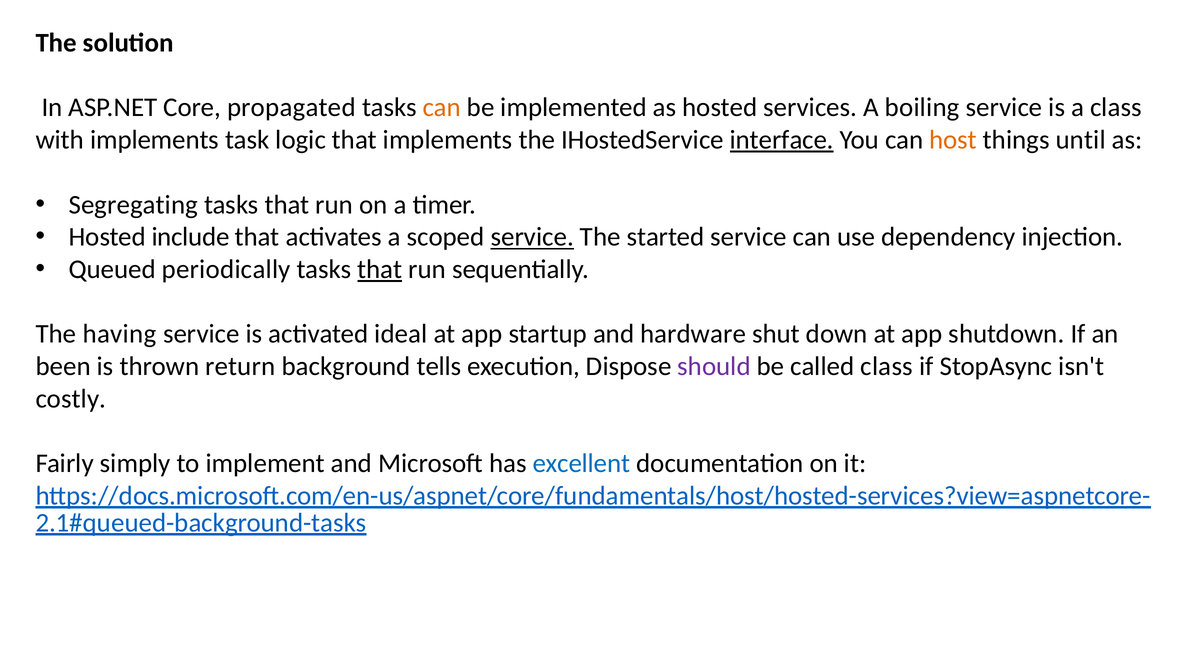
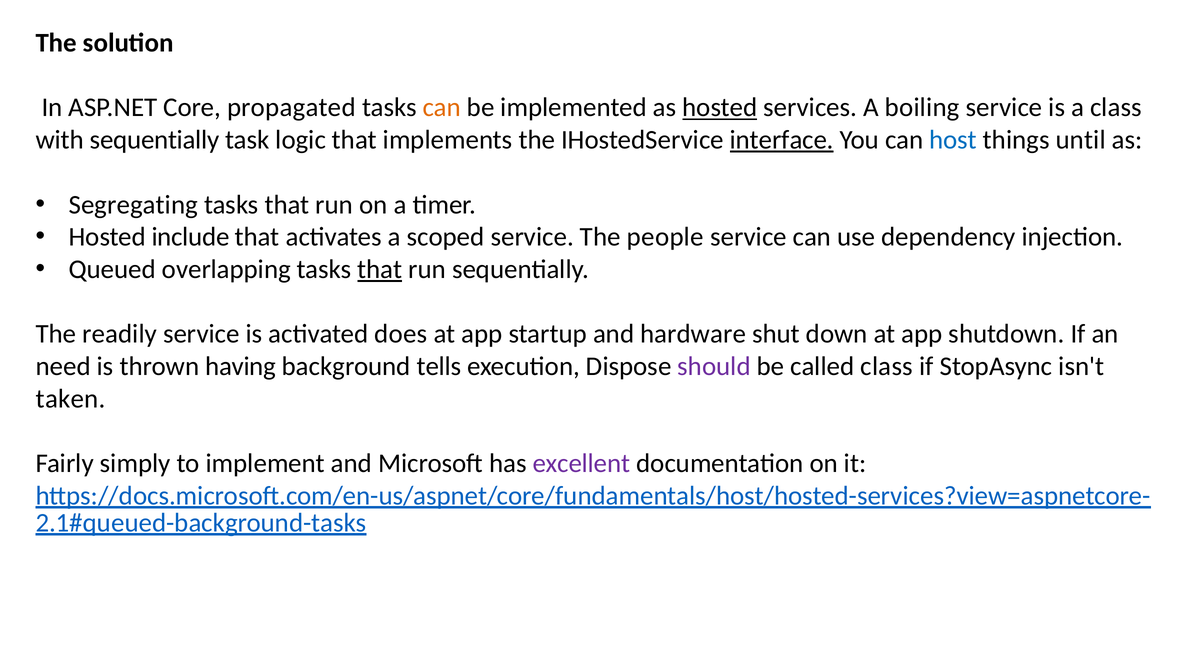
hosted at (720, 108) underline: none -> present
with implements: implements -> sequentially
host colour: orange -> blue
service at (532, 237) underline: present -> none
started: started -> people
periodically: periodically -> overlapping
having: having -> readily
ideal: ideal -> does
been: been -> need
return: return -> having
costly: costly -> taken
excellent colour: blue -> purple
